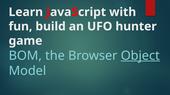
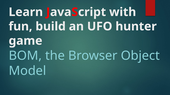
Object underline: present -> none
